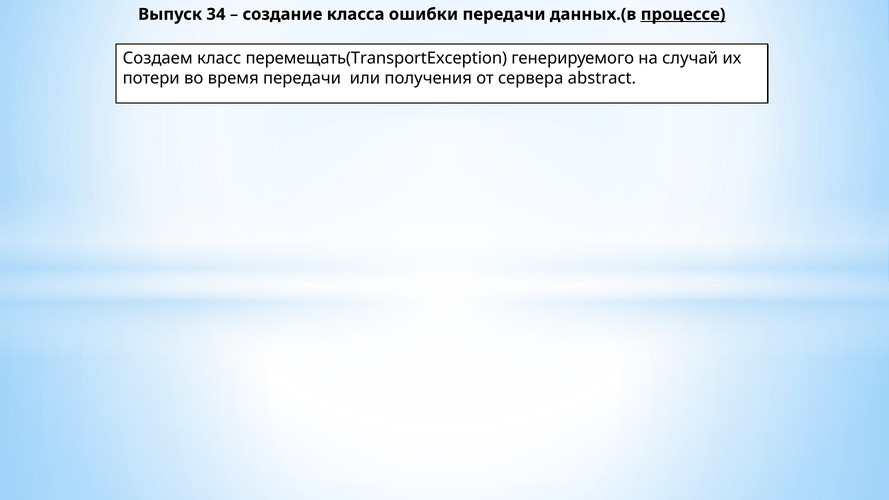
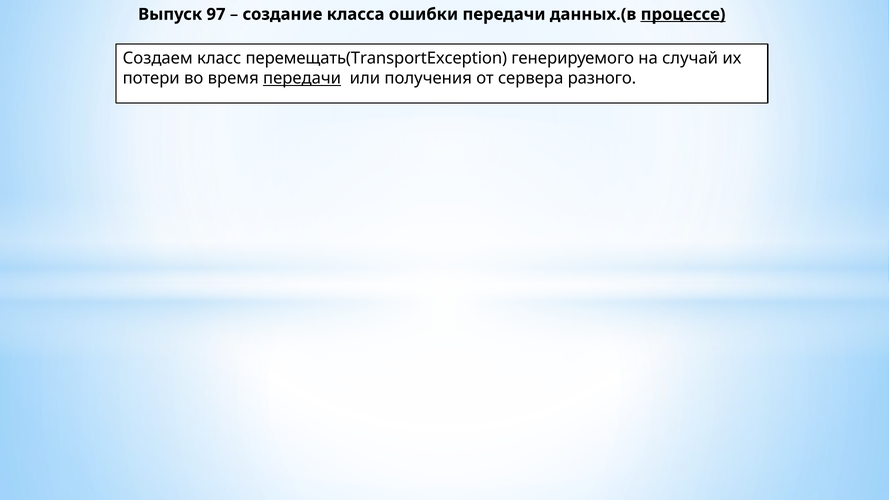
34: 34 -> 97
передачи at (302, 78) underline: none -> present
abstract: abstract -> разного
